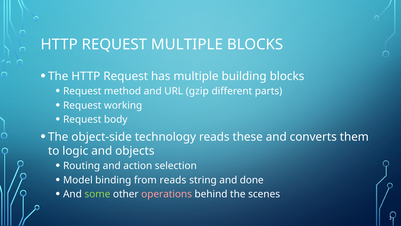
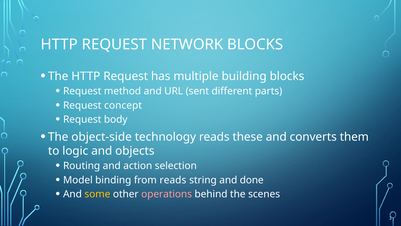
REQUEST MULTIPLE: MULTIPLE -> NETWORK
gzip: gzip -> sent
working: working -> concept
some colour: light green -> yellow
